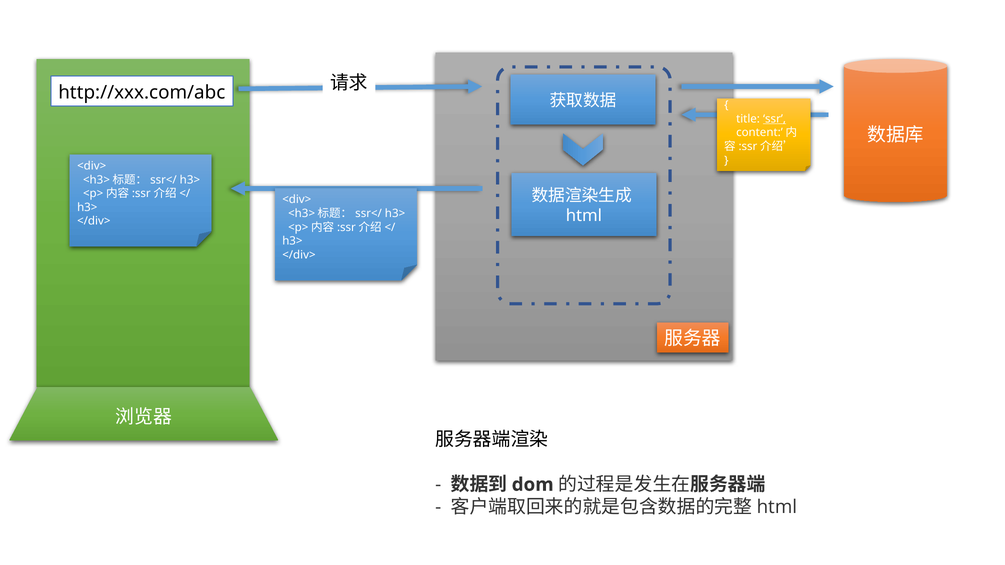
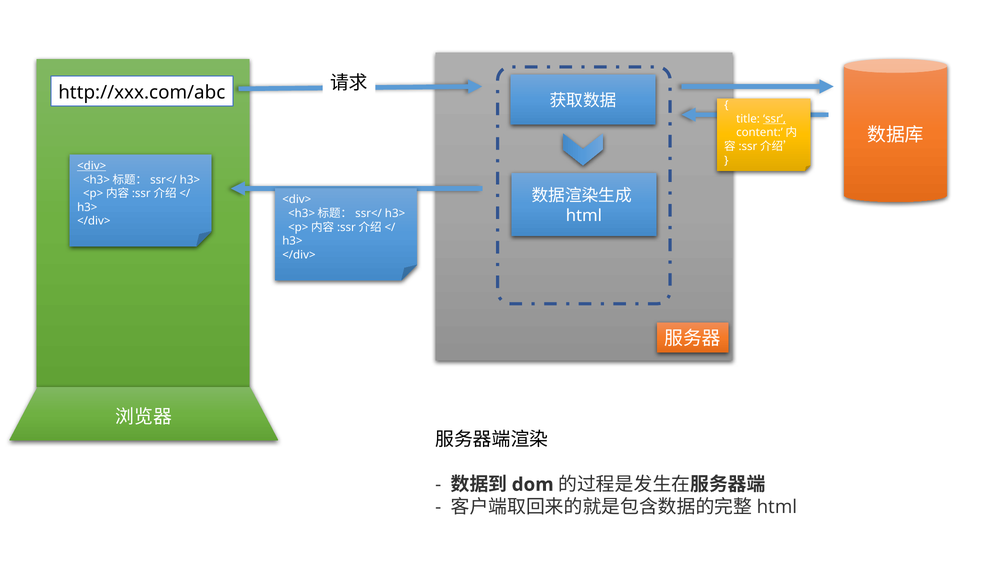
<div> at (92, 166) underline: none -> present
